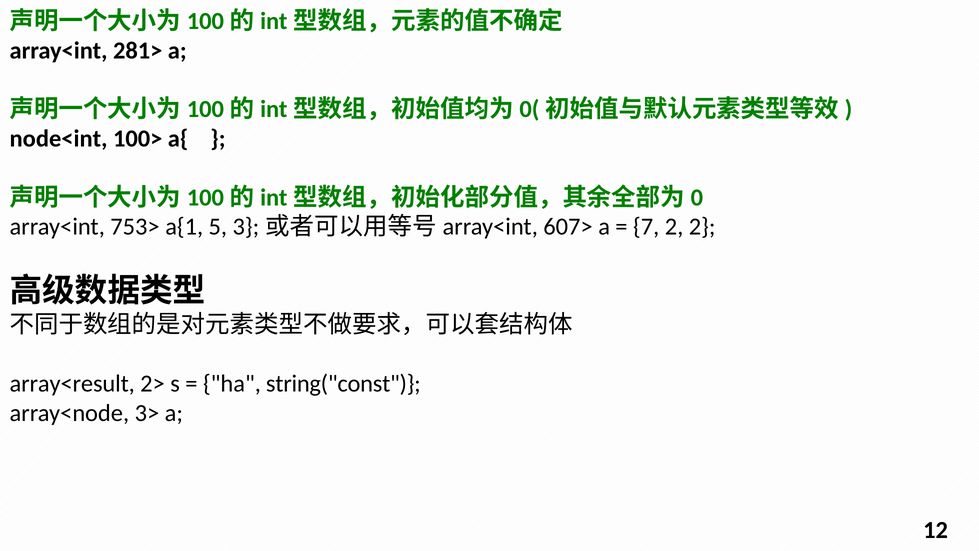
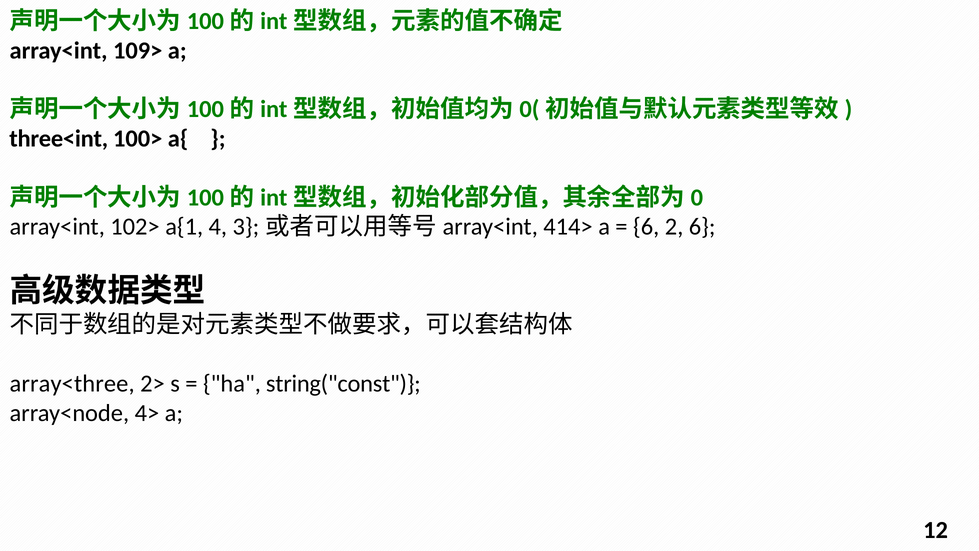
281>: 281> -> 109>
node<int: node<int -> three<int
753>: 753> -> 102>
5: 5 -> 4
607>: 607> -> 414>
7 at (646, 227): 7 -> 6
2 2: 2 -> 6
array<result: array<result -> array<three
3>: 3> -> 4>
